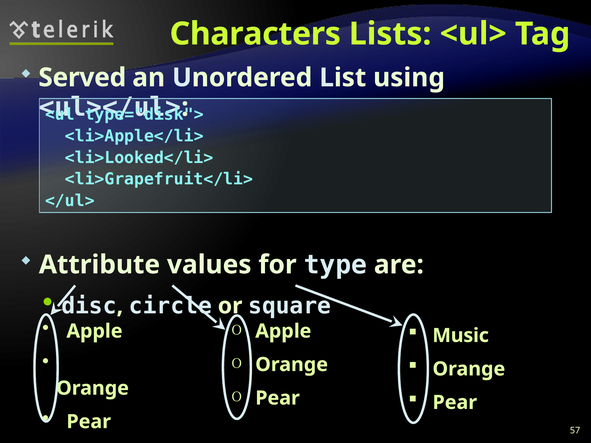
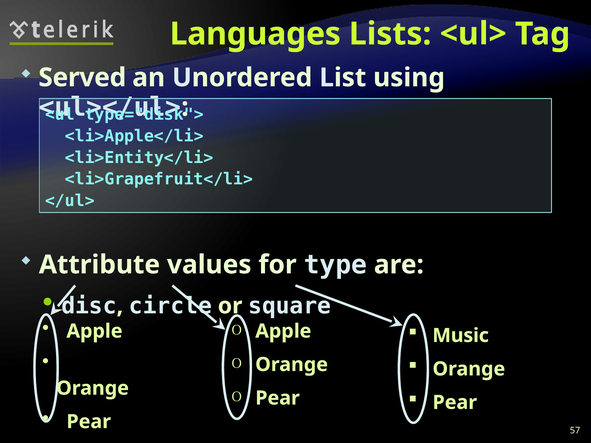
Characters: Characters -> Languages
<li>Looked</li>: <li>Looked</li> -> <li>Entity</li>
